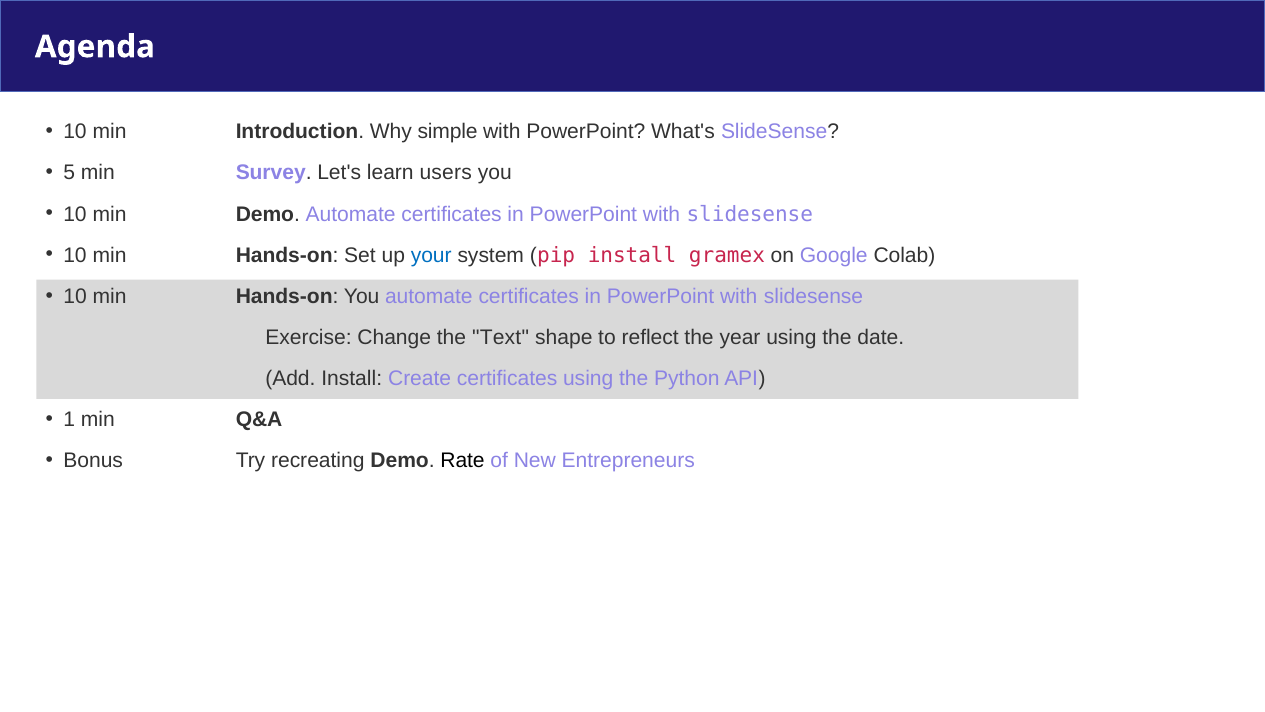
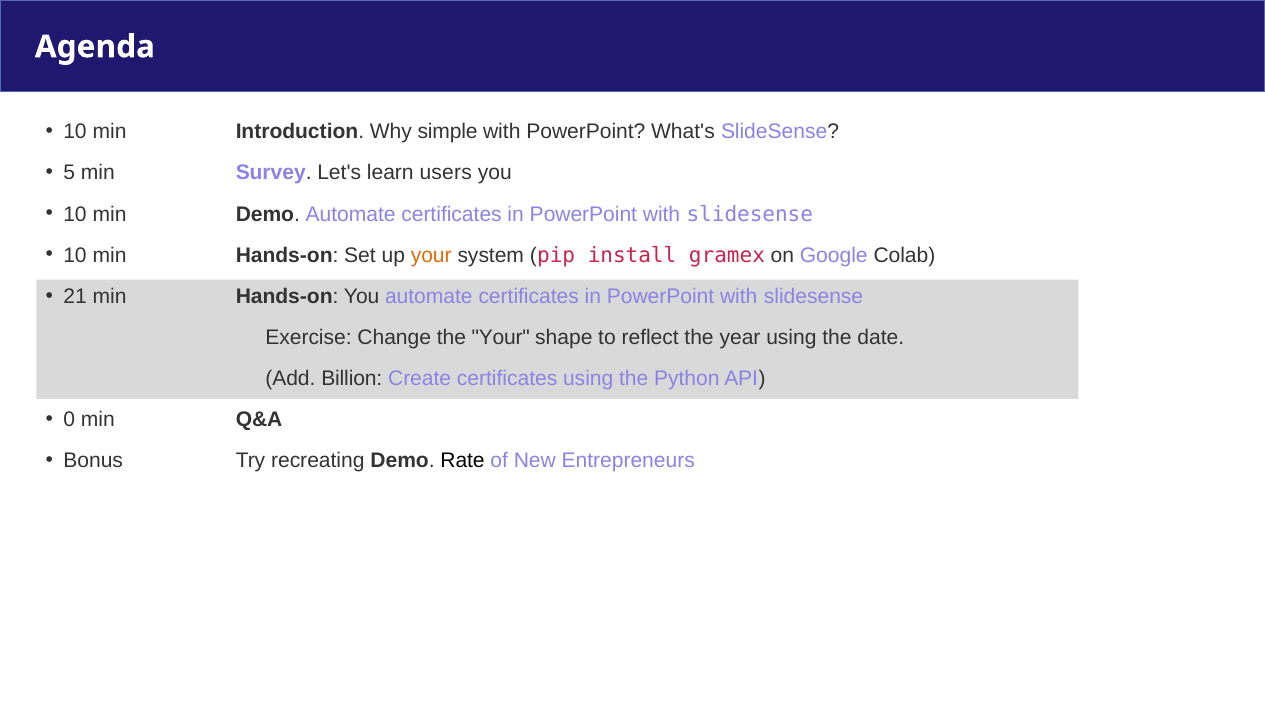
your at (431, 255) colour: blue -> orange
10 at (75, 296): 10 -> 21
the Text: Text -> Your
Add Install: Install -> Billion
1: 1 -> 0
